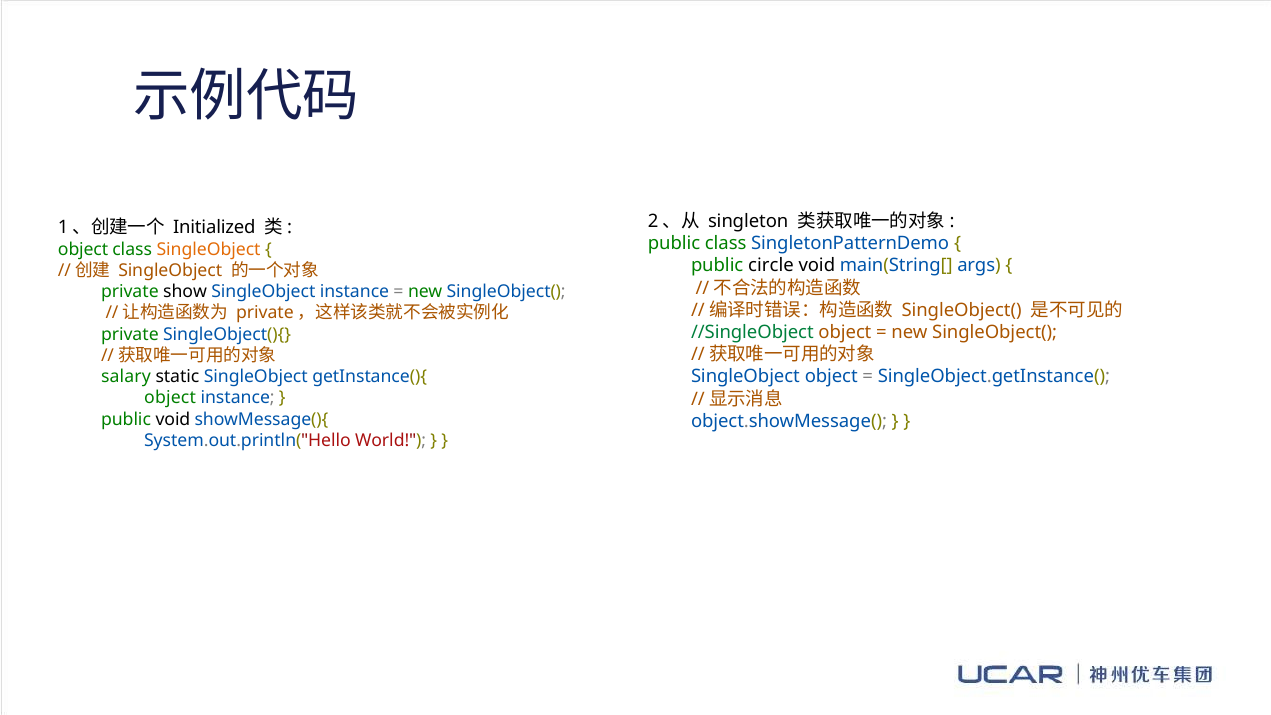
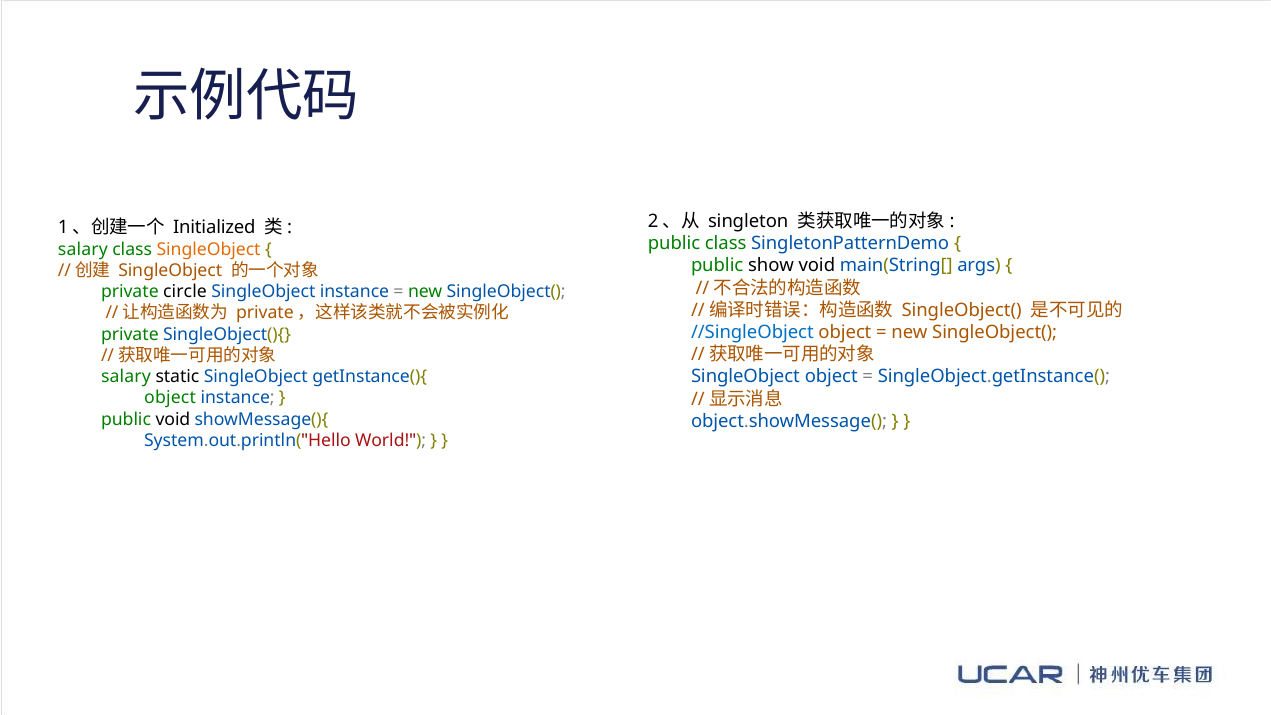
object at (83, 249): object -> salary
circle: circle -> show
show: show -> circle
//SingleObject colour: green -> blue
